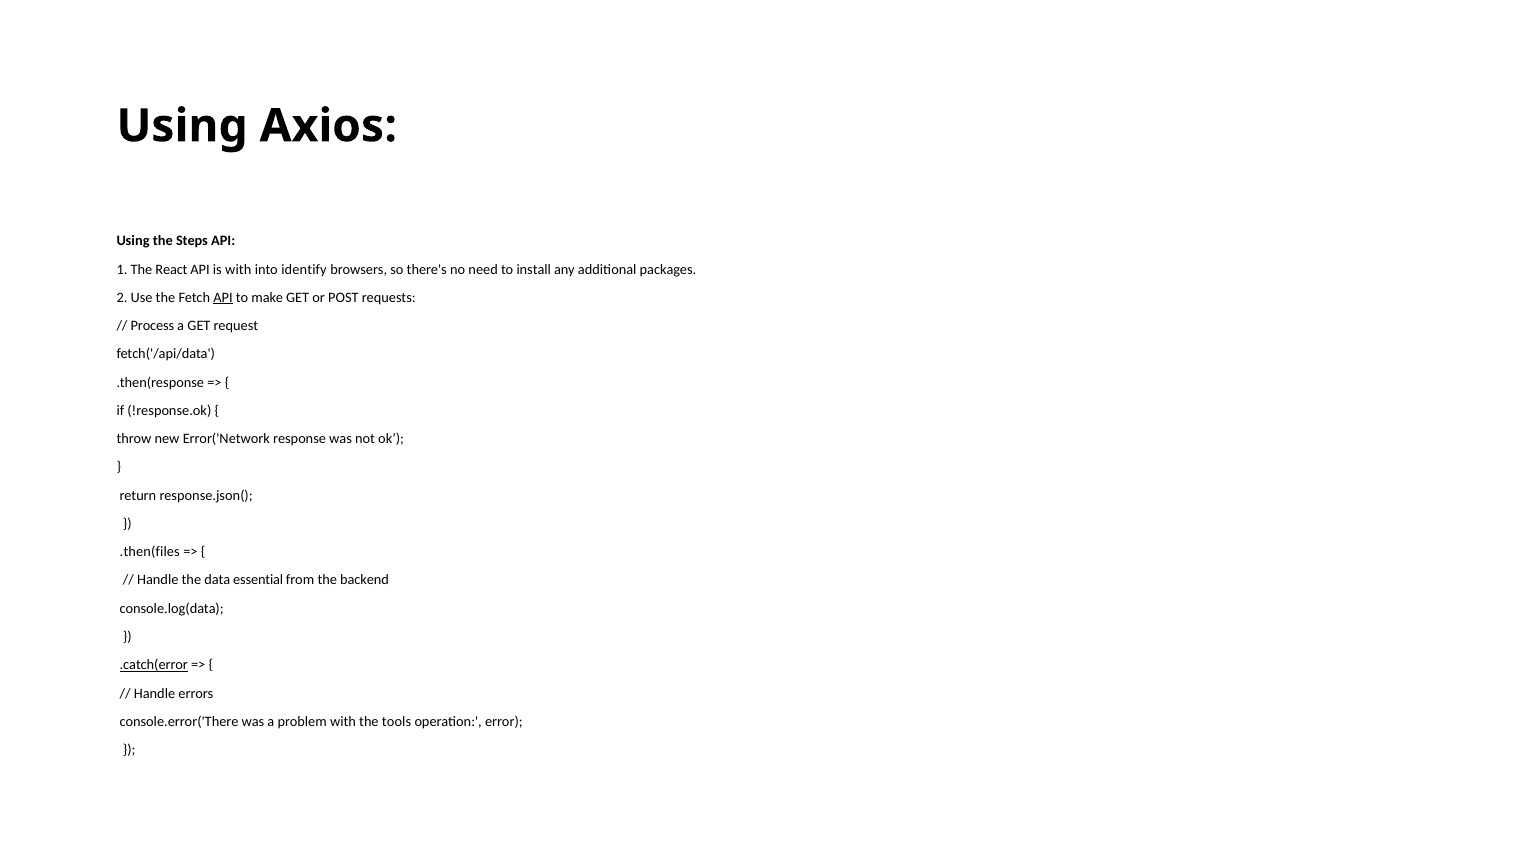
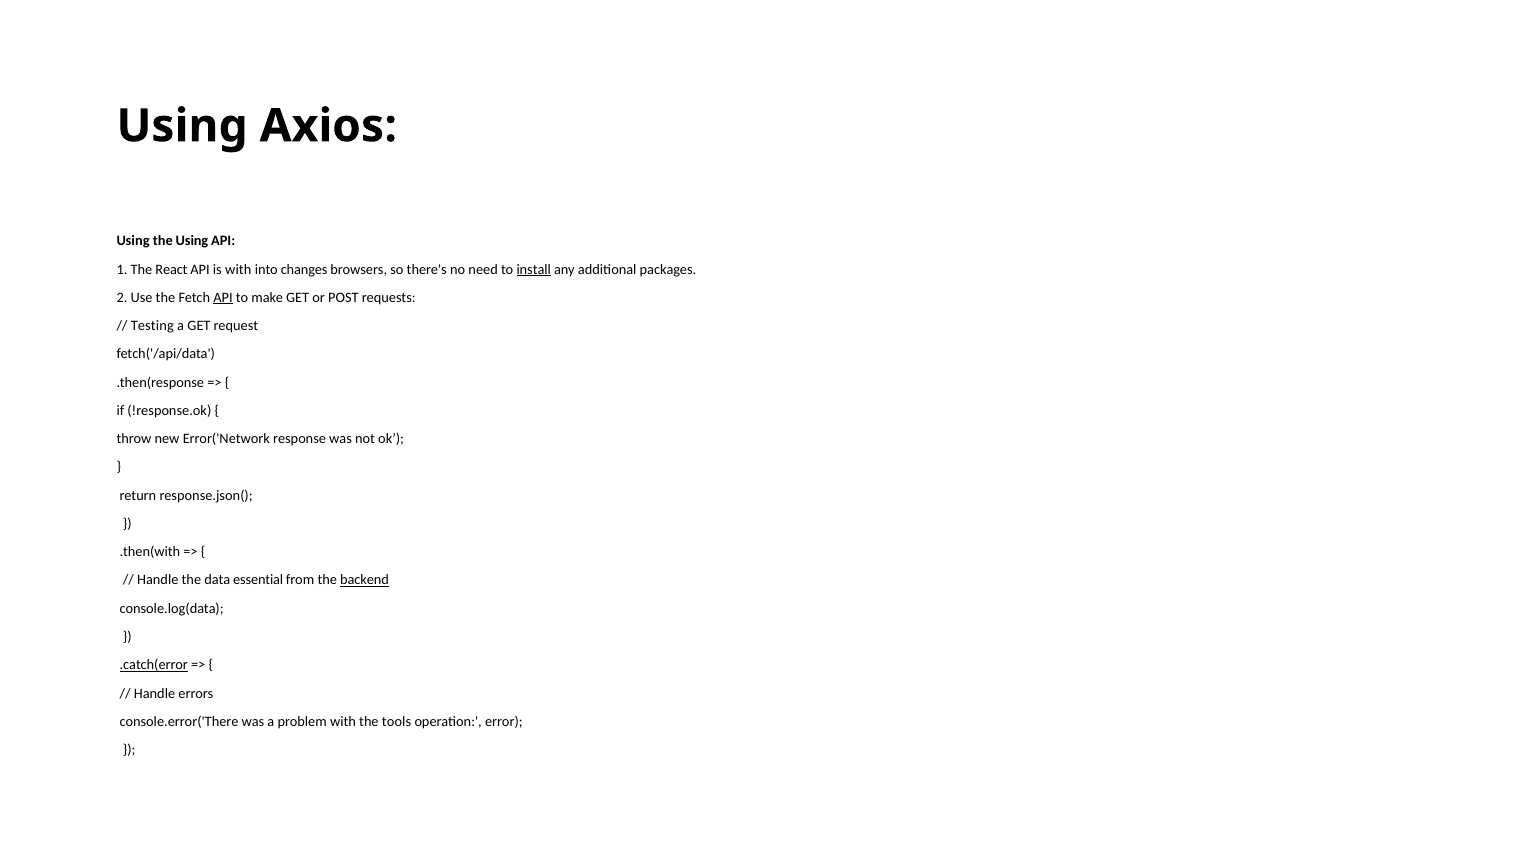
the Steps: Steps -> Using
identify: identify -> changes
install underline: none -> present
Process: Process -> Testing
.then(files: .then(files -> .then(with
backend underline: none -> present
